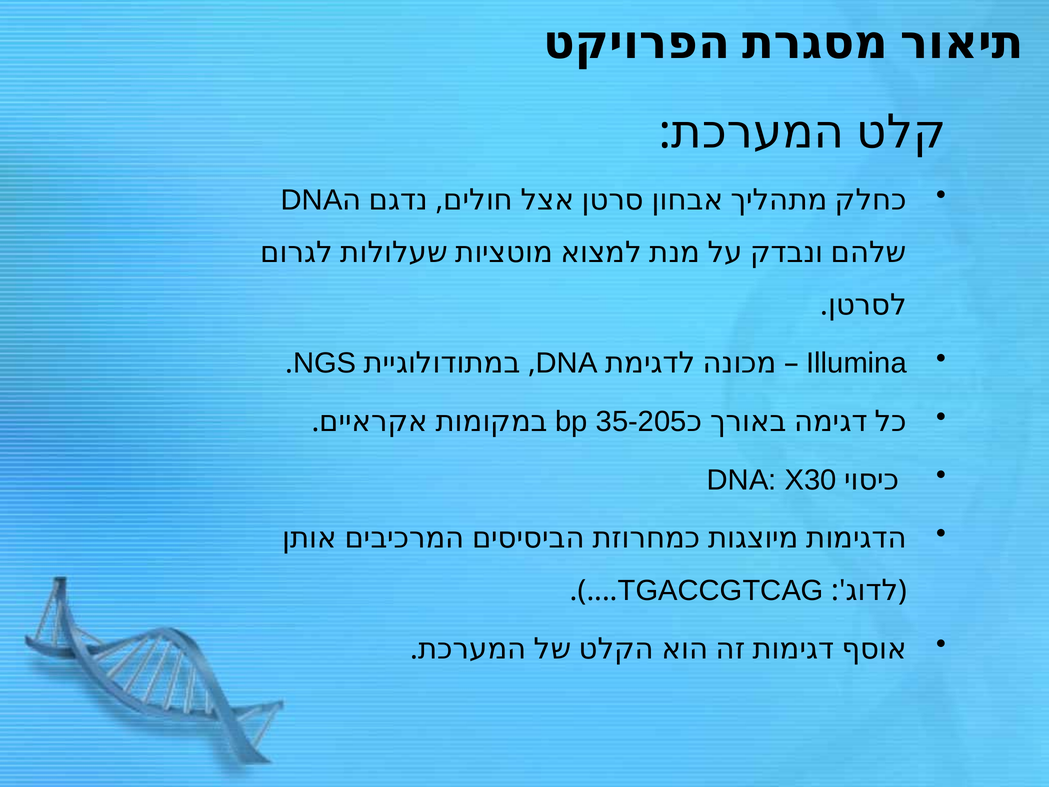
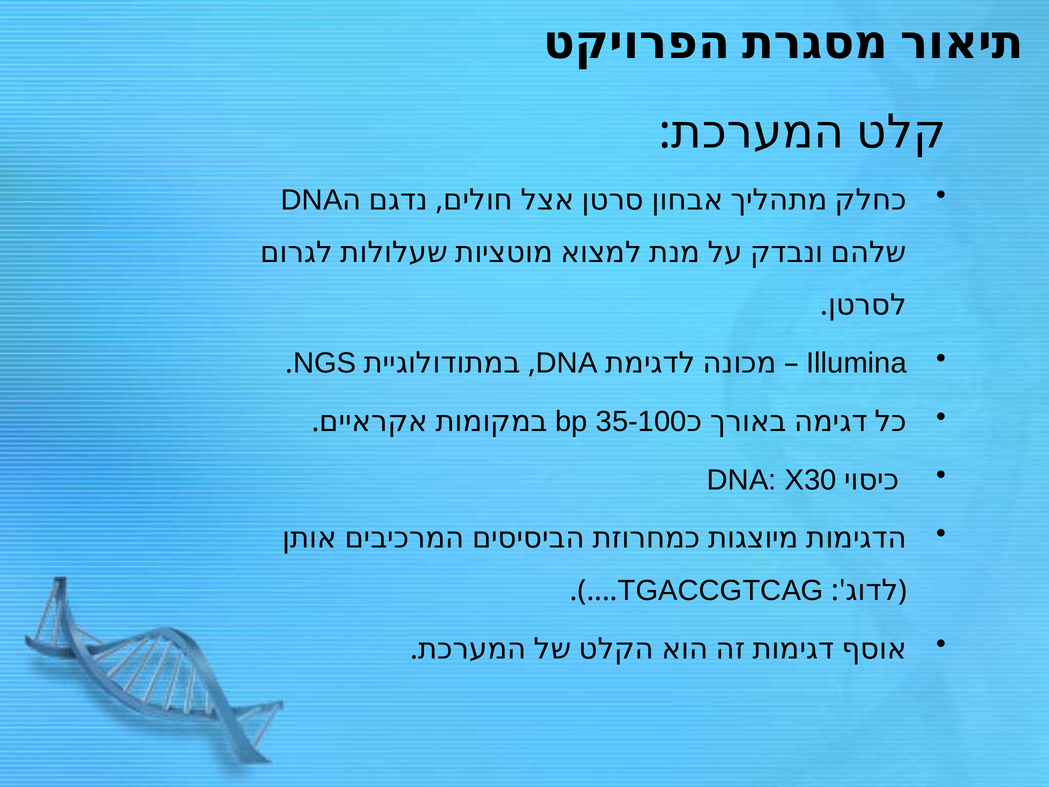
35-205: 35-205 -> 35-100
